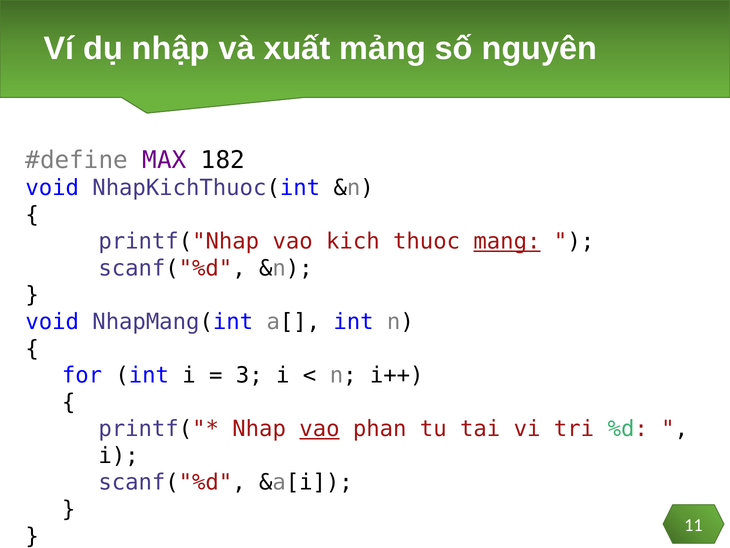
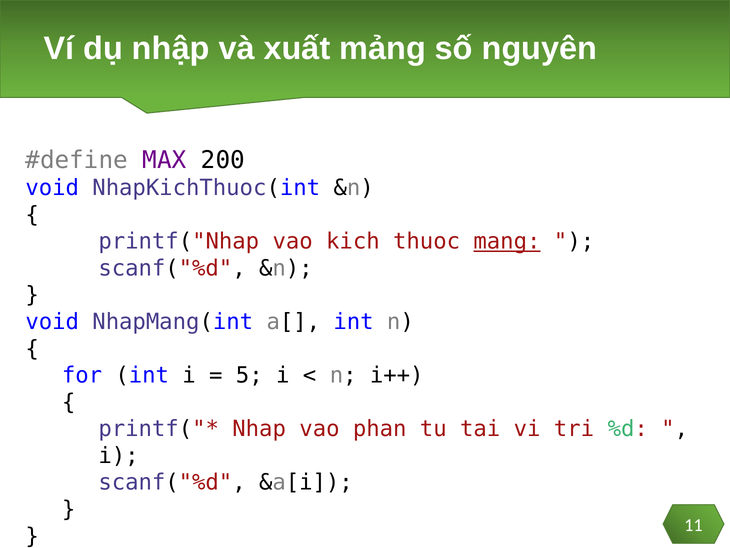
182: 182 -> 200
3: 3 -> 5
vao at (319, 429) underline: present -> none
